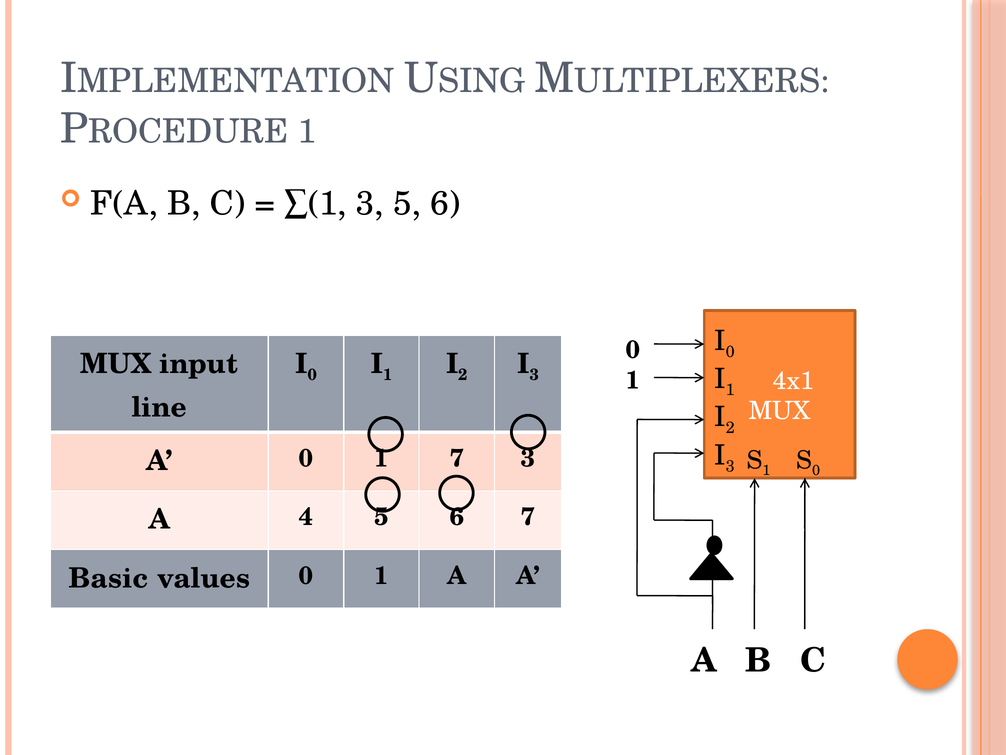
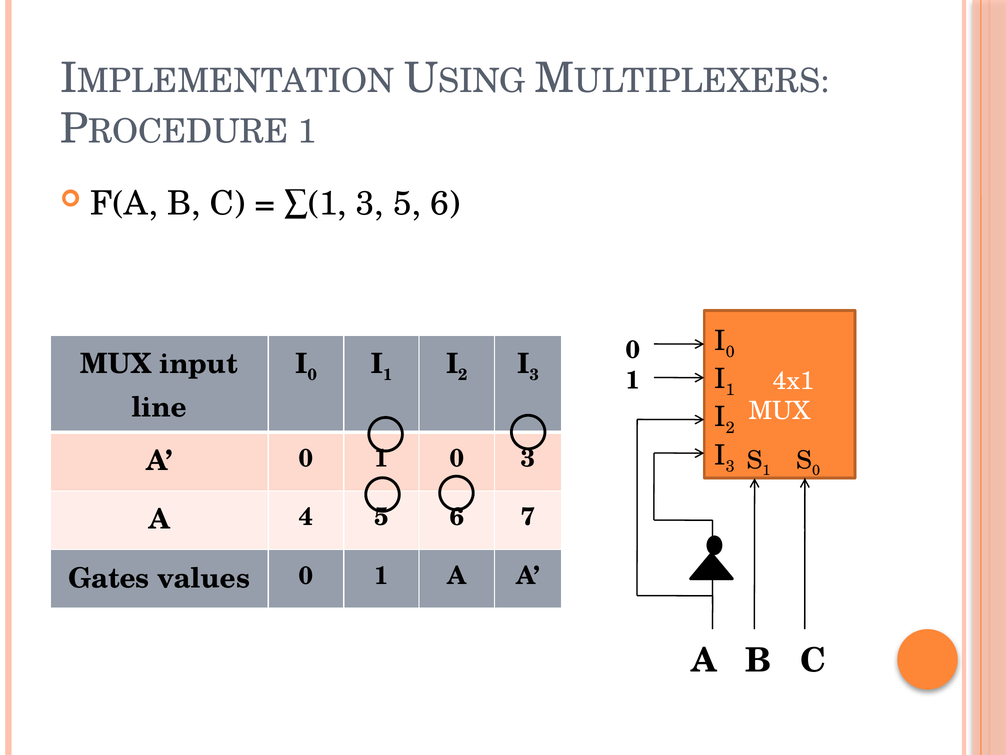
1 7: 7 -> 0
Basic: Basic -> Gates
